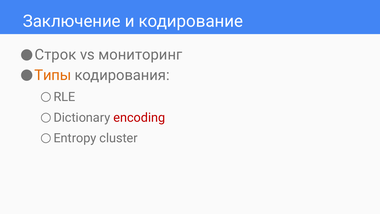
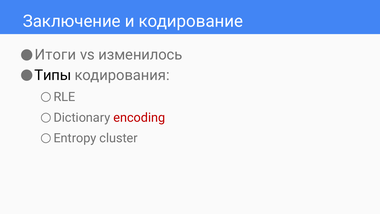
Строк: Строк -> Итоги
мониторинг: мониторинг -> изменилось
Типы colour: orange -> black
